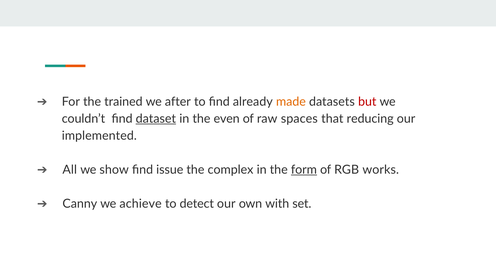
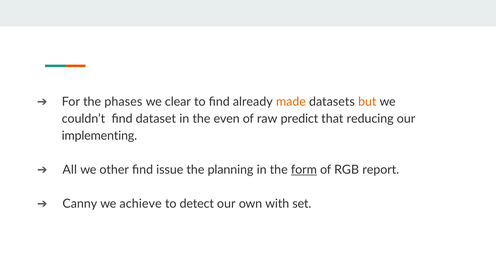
trained: trained -> phases
after: after -> clear
but colour: red -> orange
dataset underline: present -> none
spaces: spaces -> predict
implemented: implemented -> implementing
show: show -> other
complex: complex -> planning
works: works -> report
